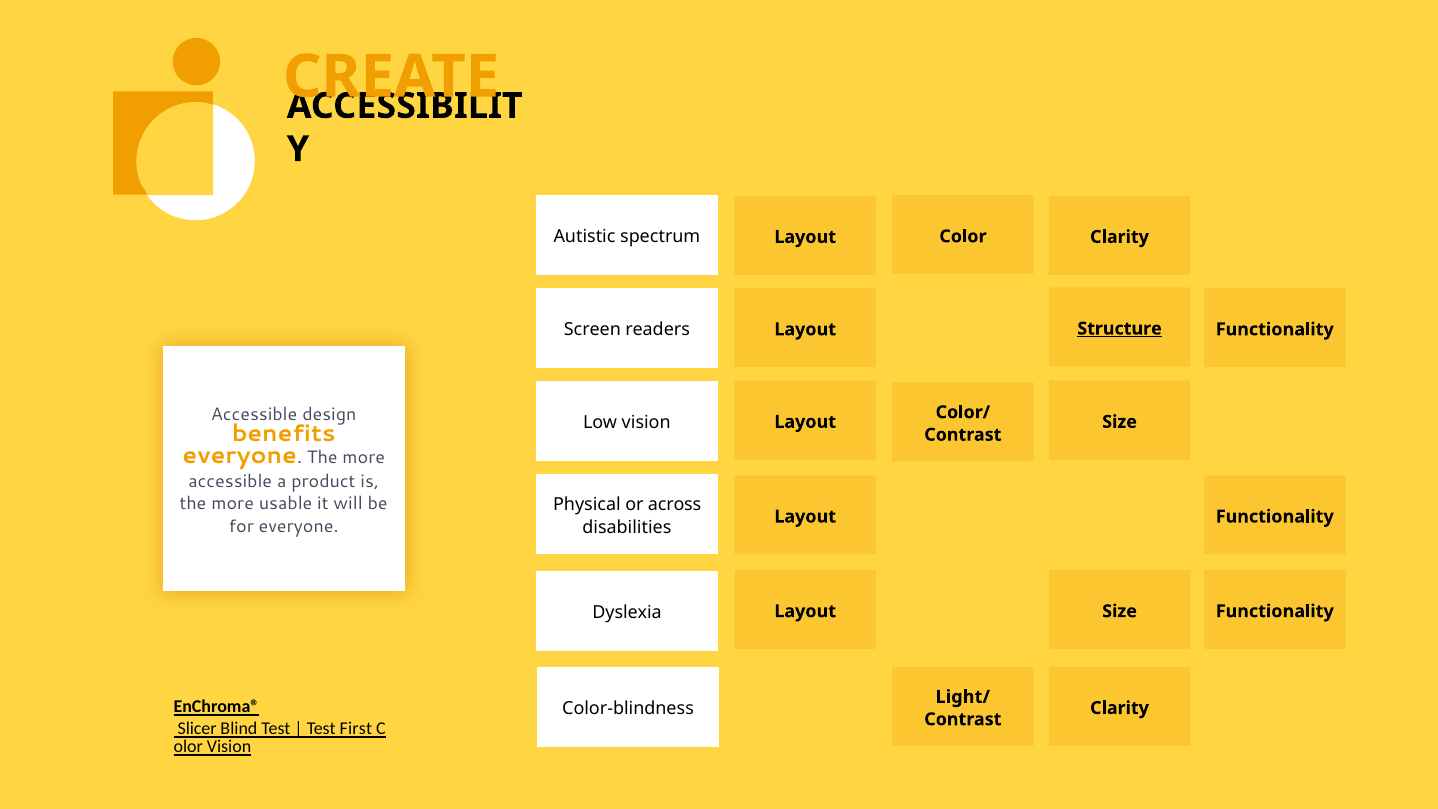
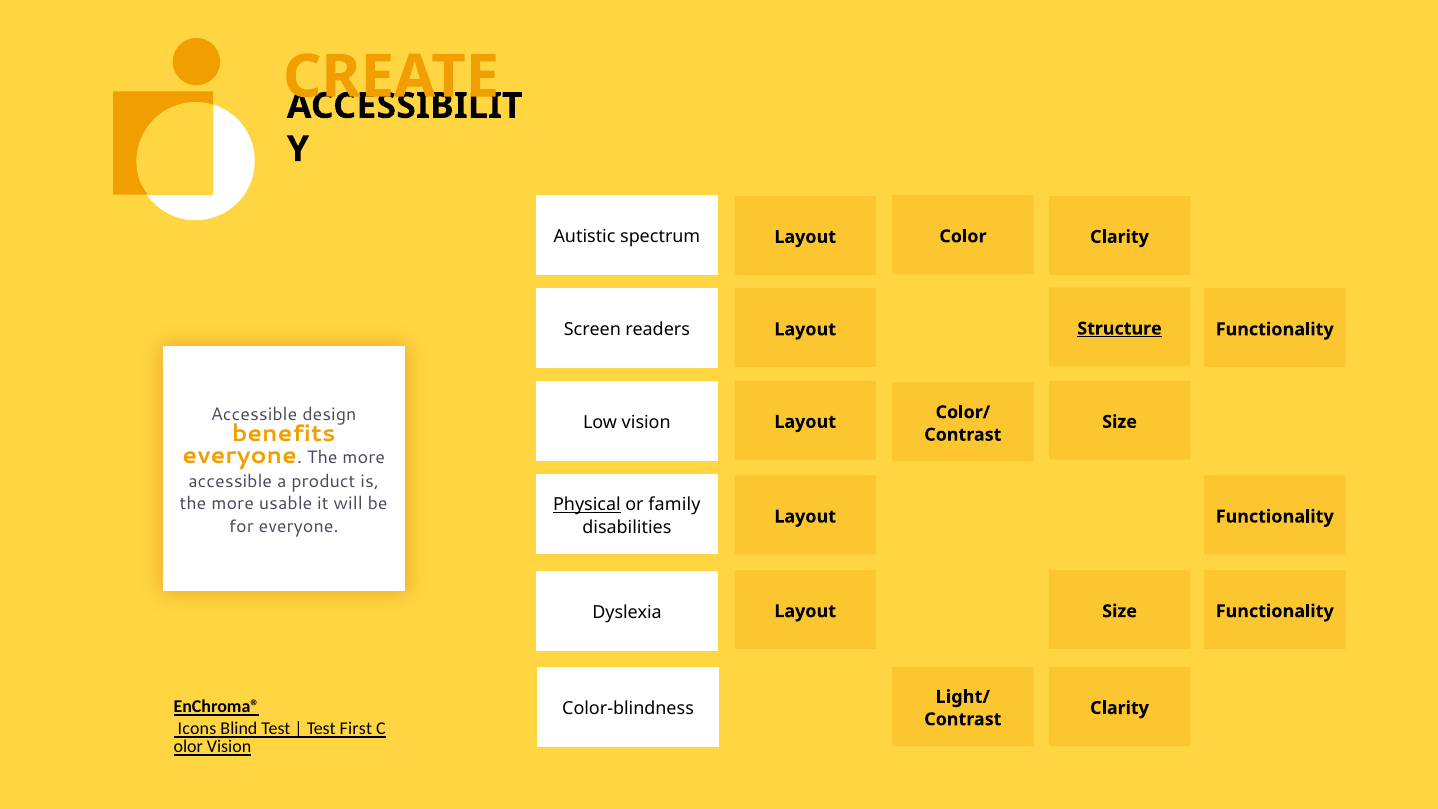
Physical underline: none -> present
across: across -> family
Slicer: Slicer -> Icons
